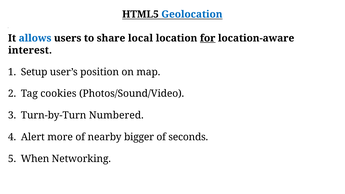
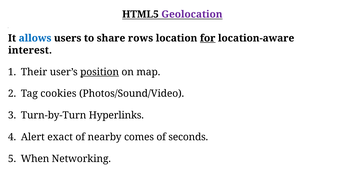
Geolocation colour: blue -> purple
local: local -> rows
Setup: Setup -> Their
position underline: none -> present
Numbered: Numbered -> Hyperlinks
more: more -> exact
bigger: bigger -> comes
